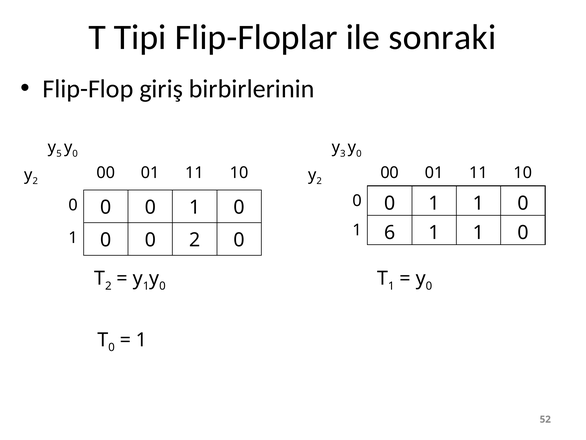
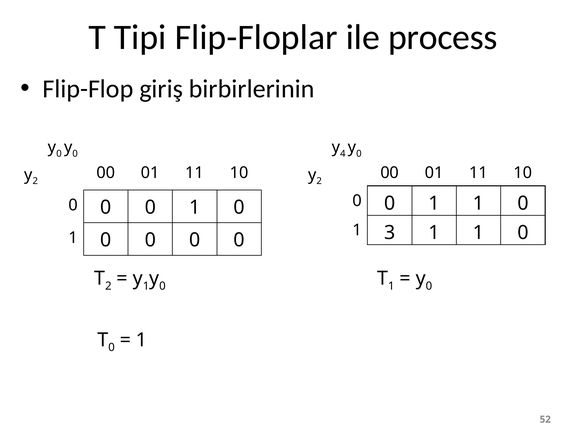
sonraki: sonraki -> process
5 at (59, 153): 5 -> 0
3: 3 -> 4
6: 6 -> 3
1 0 0 2: 2 -> 0
